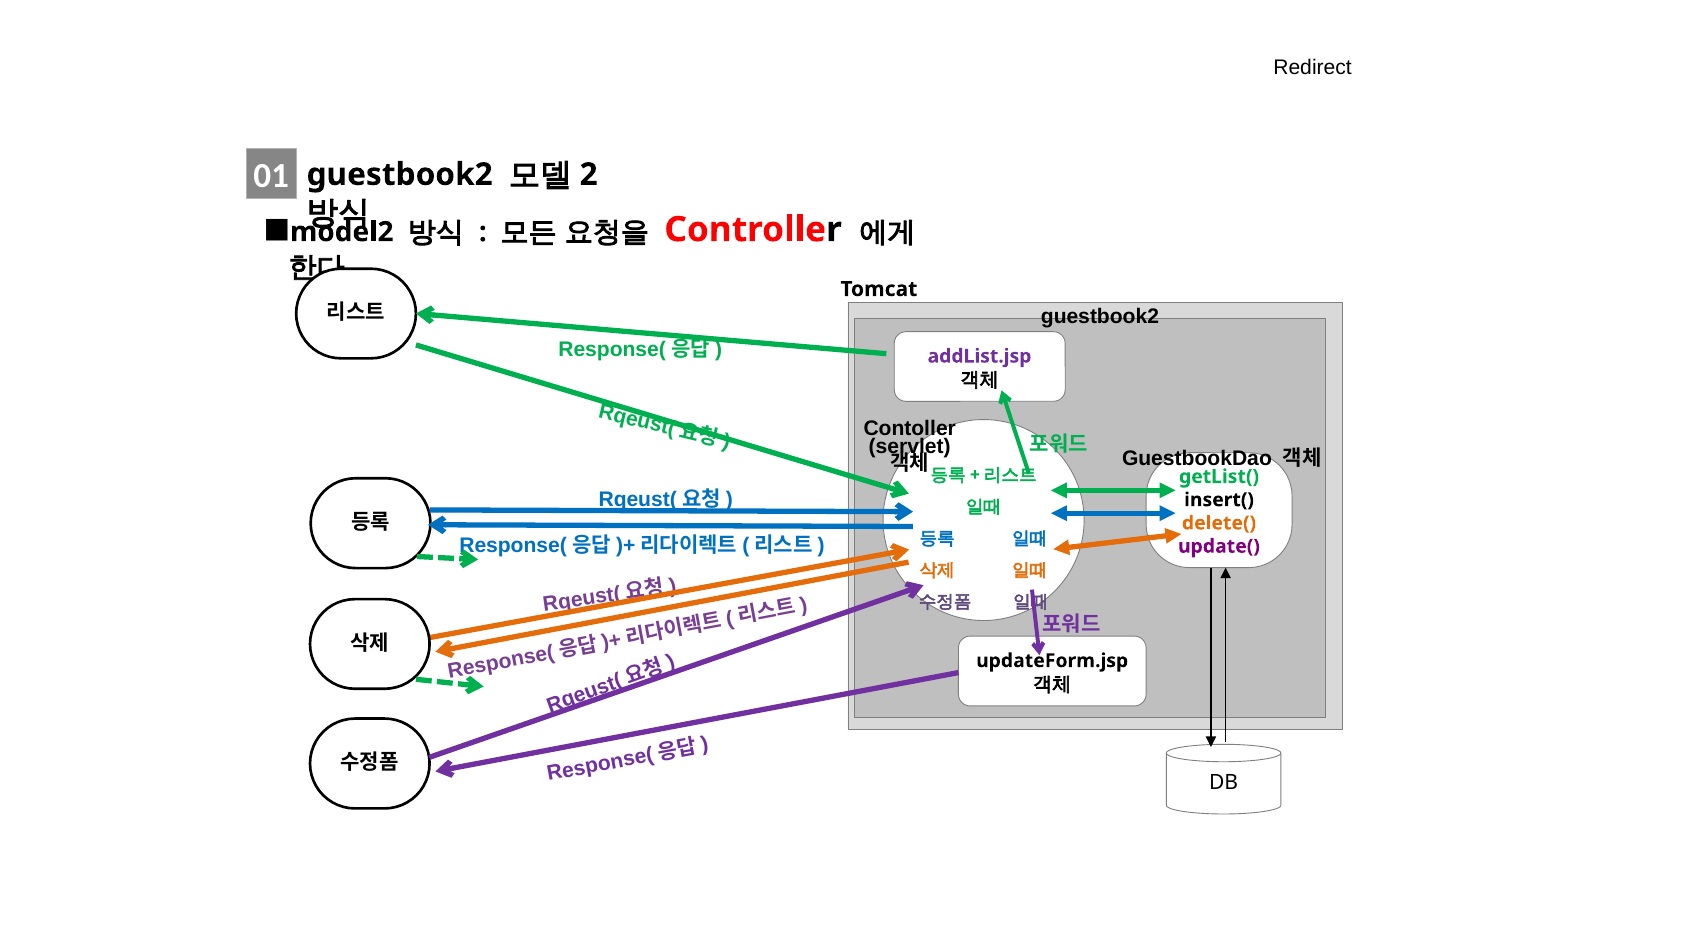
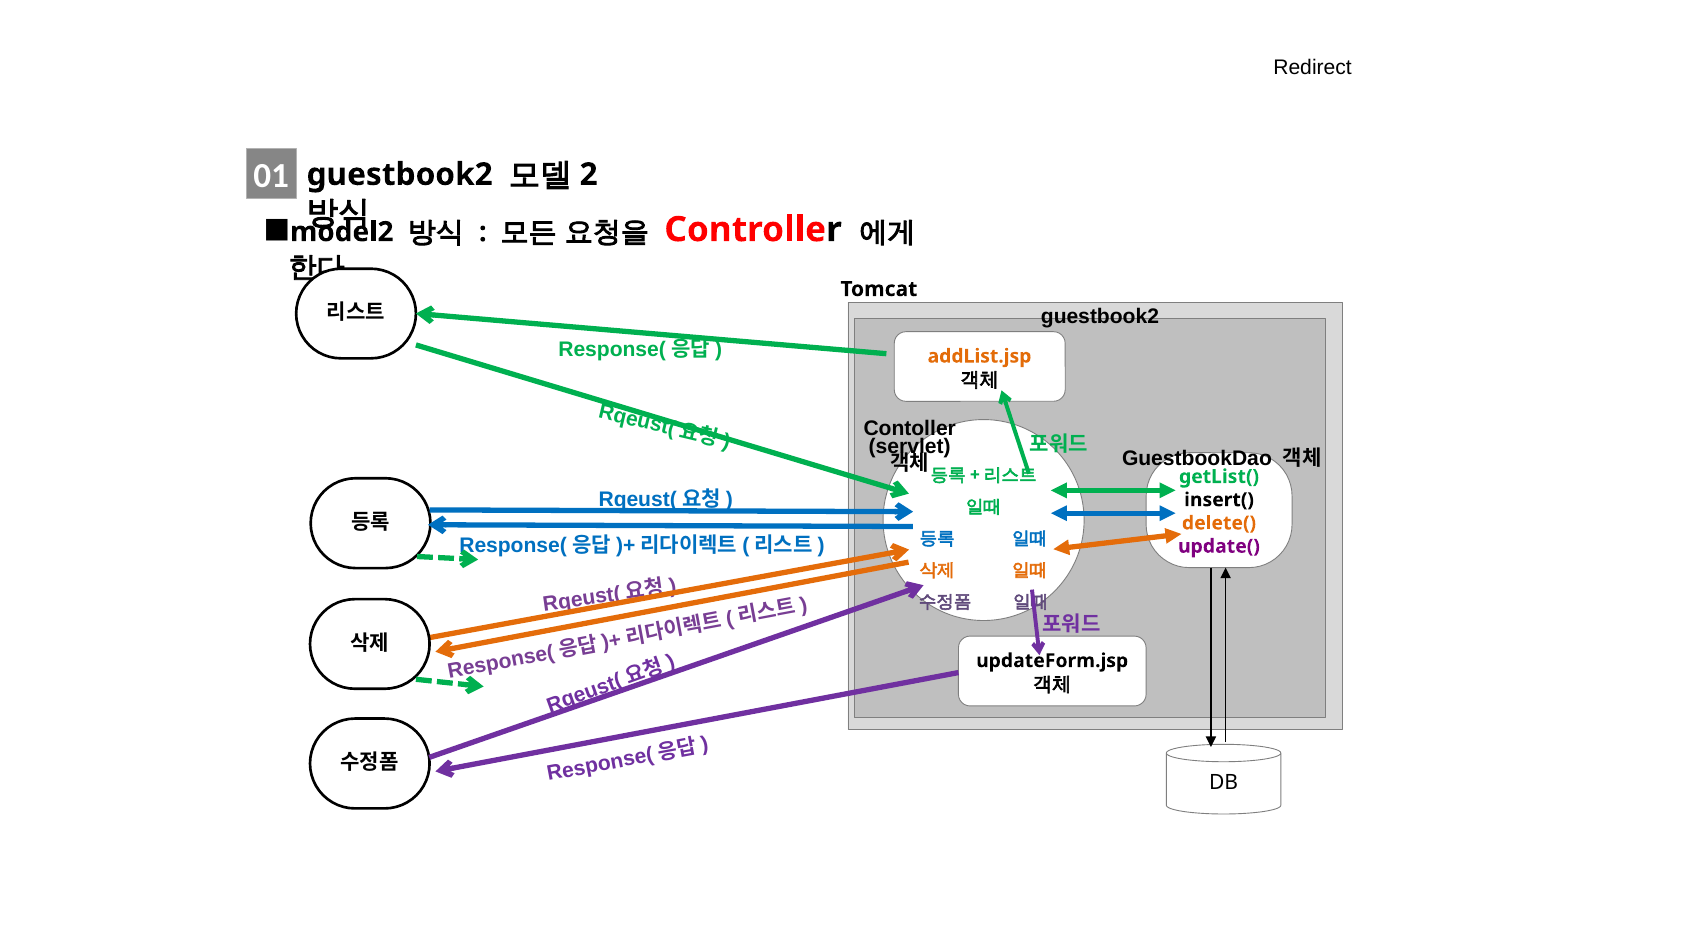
addList.jsp colour: purple -> orange
